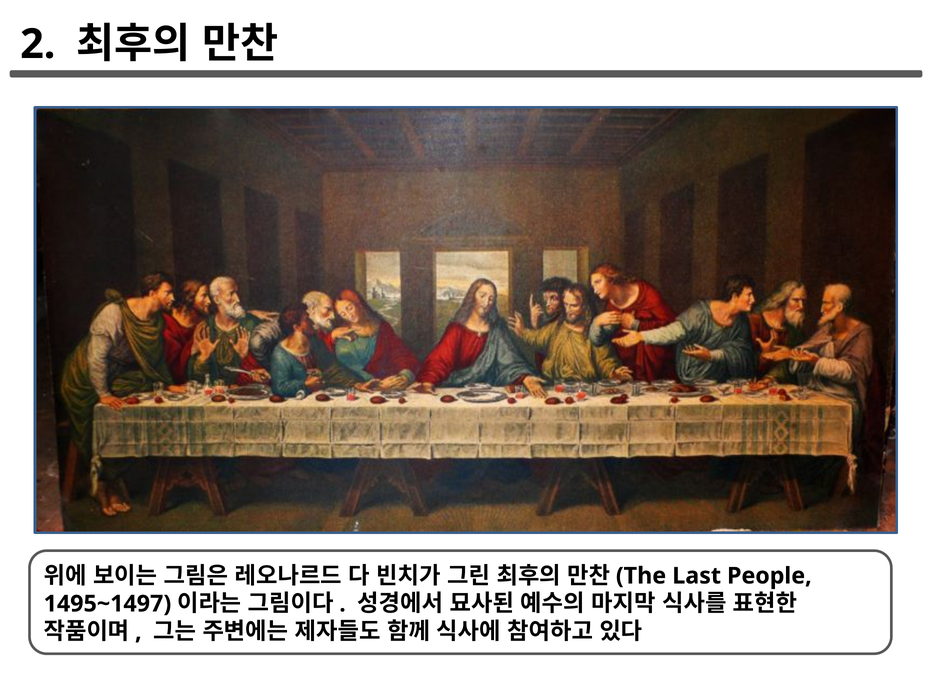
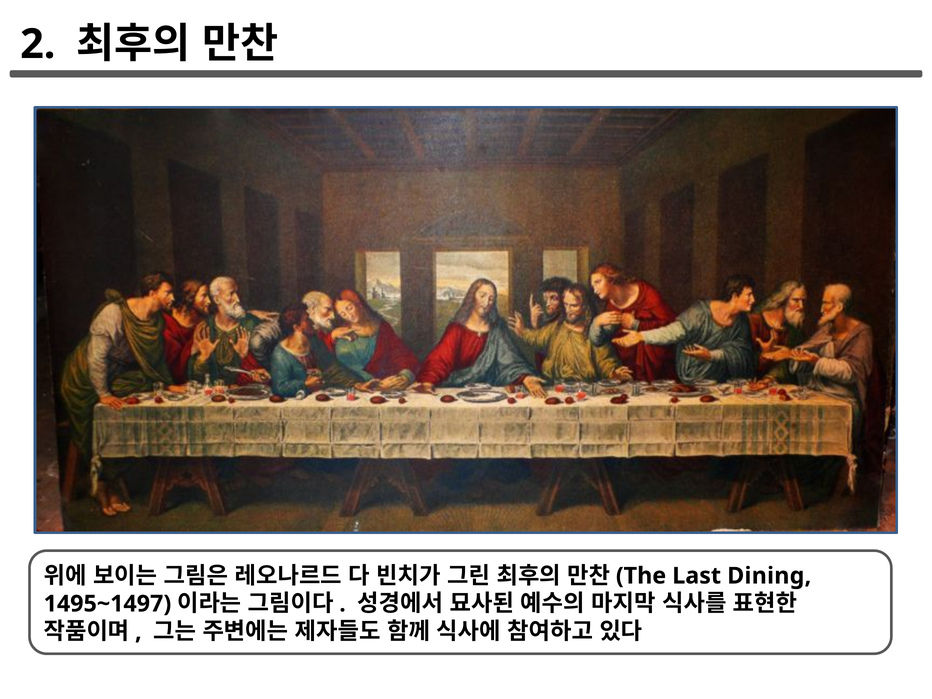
People: People -> Dining
